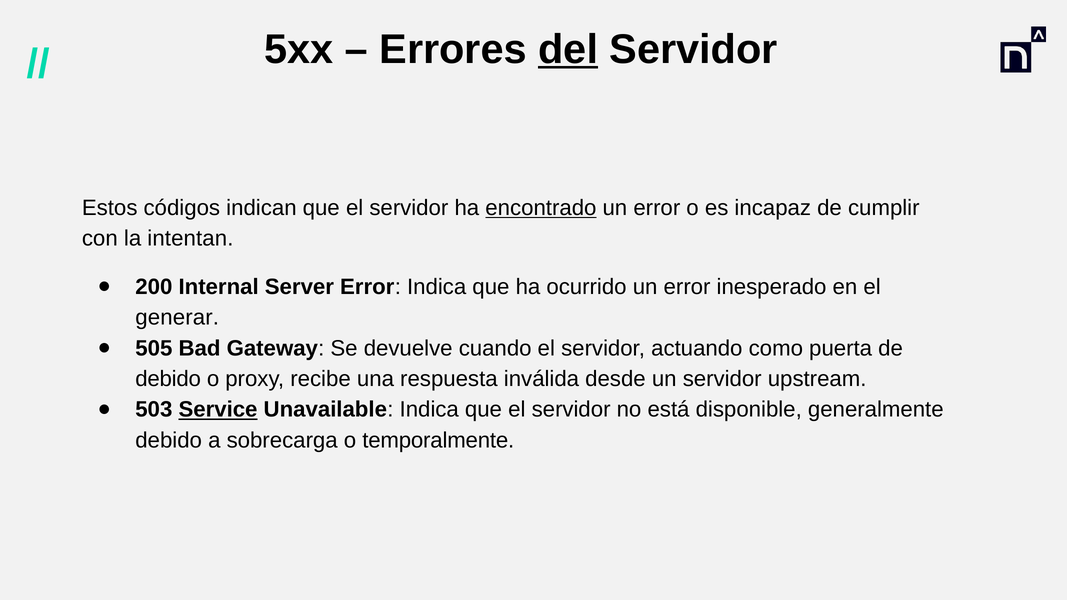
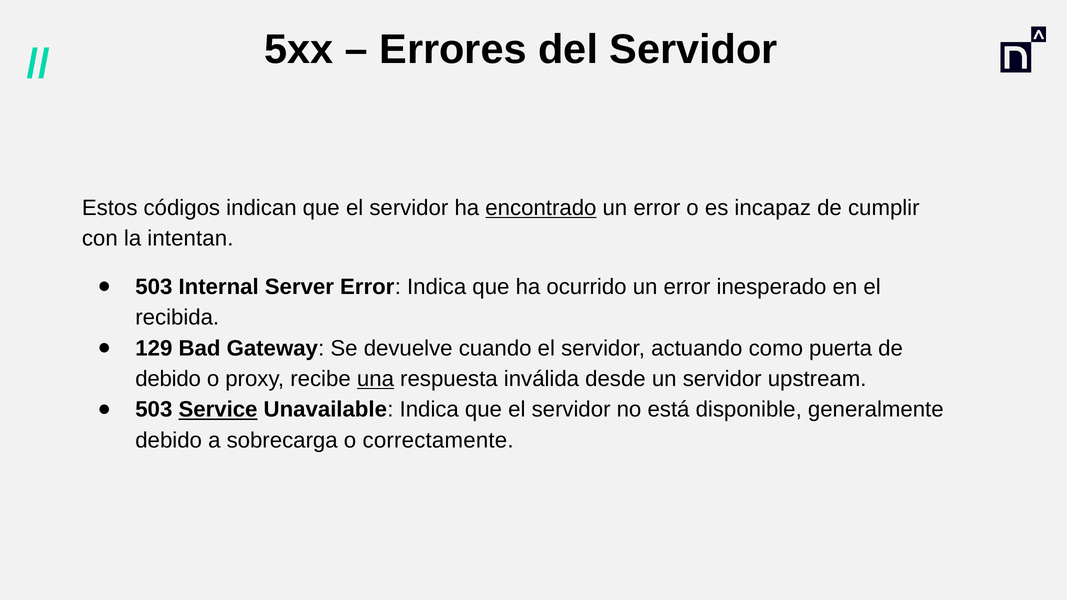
del underline: present -> none
200 at (154, 287): 200 -> 503
generar: generar -> recibida
505: 505 -> 129
una underline: none -> present
temporalmente: temporalmente -> correctamente
